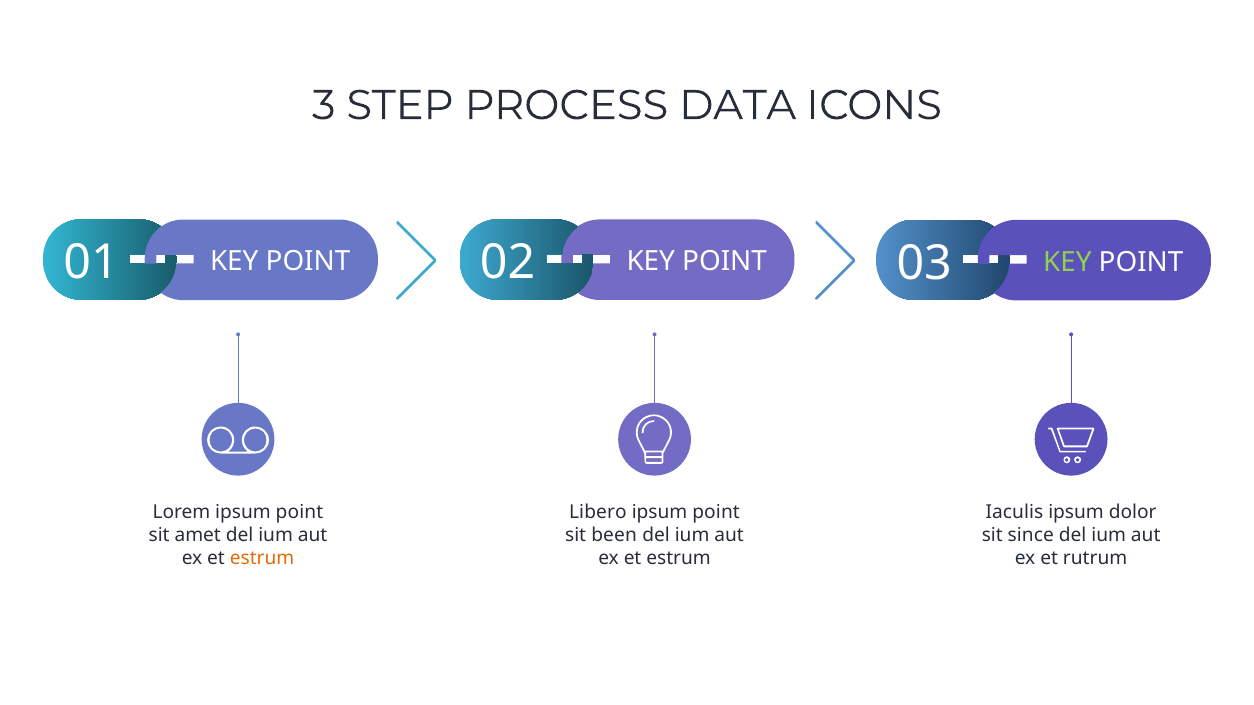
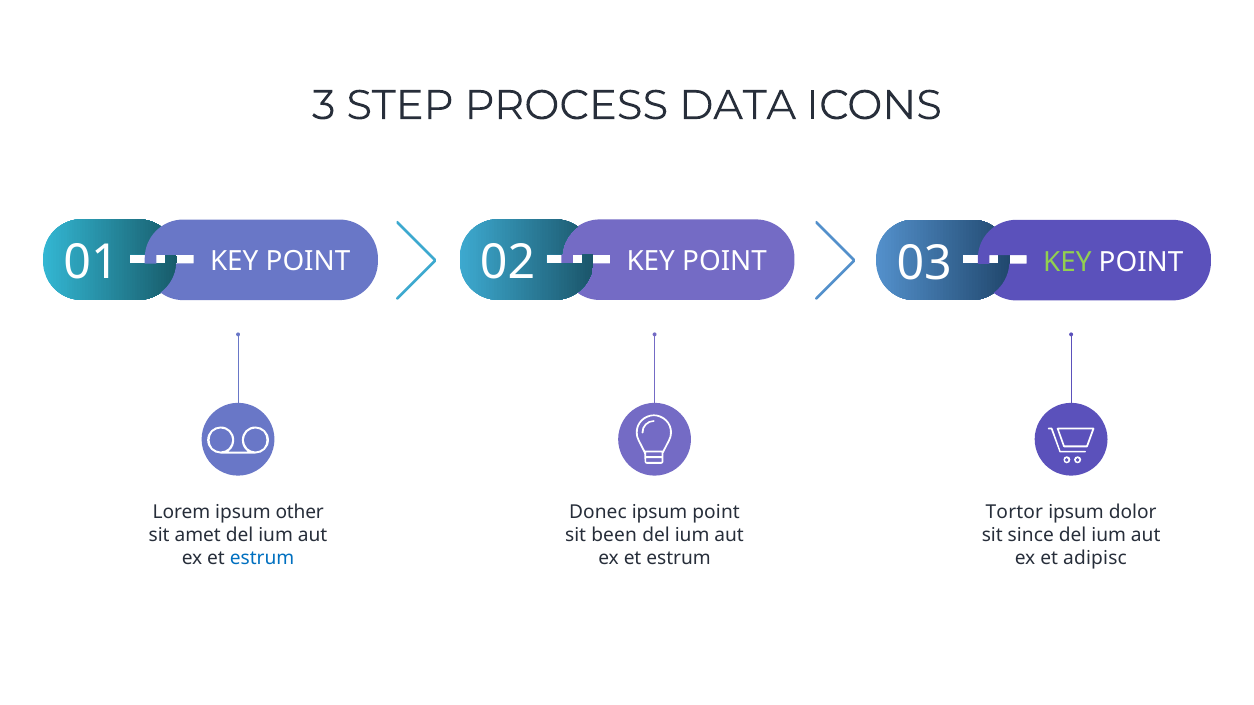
Lorem ipsum point: point -> other
Libero: Libero -> Donec
Iaculis: Iaculis -> Tortor
estrum at (262, 559) colour: orange -> blue
rutrum: rutrum -> adipisc
